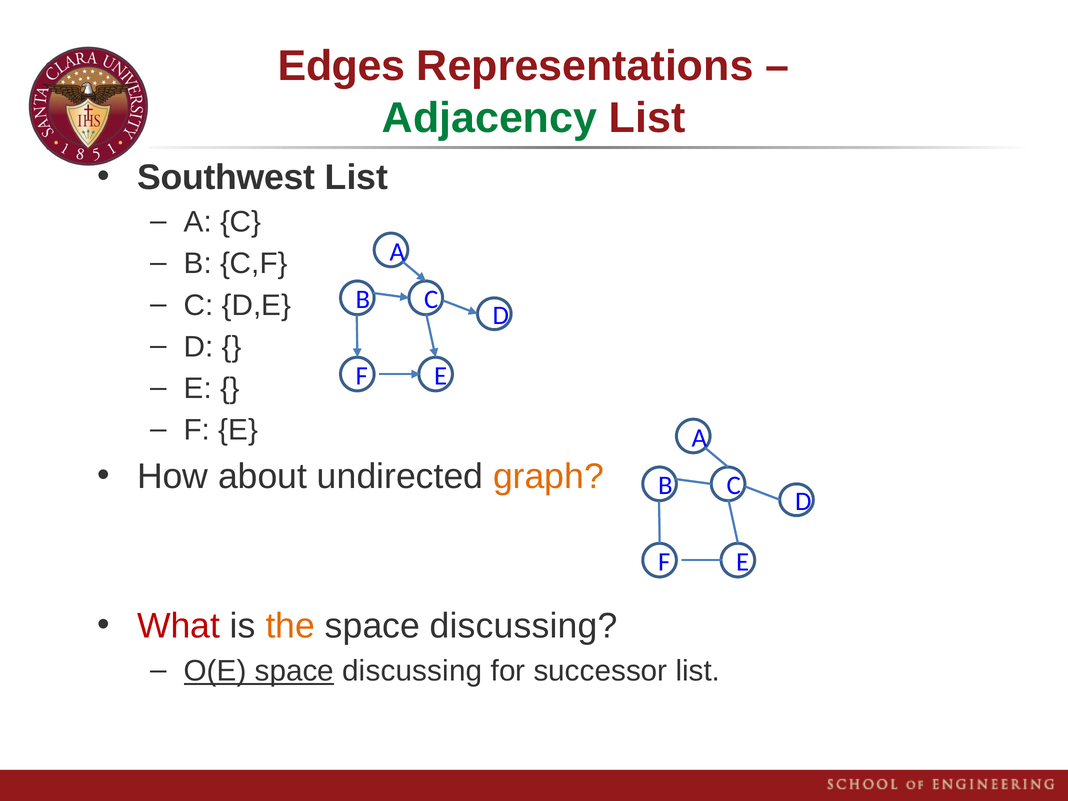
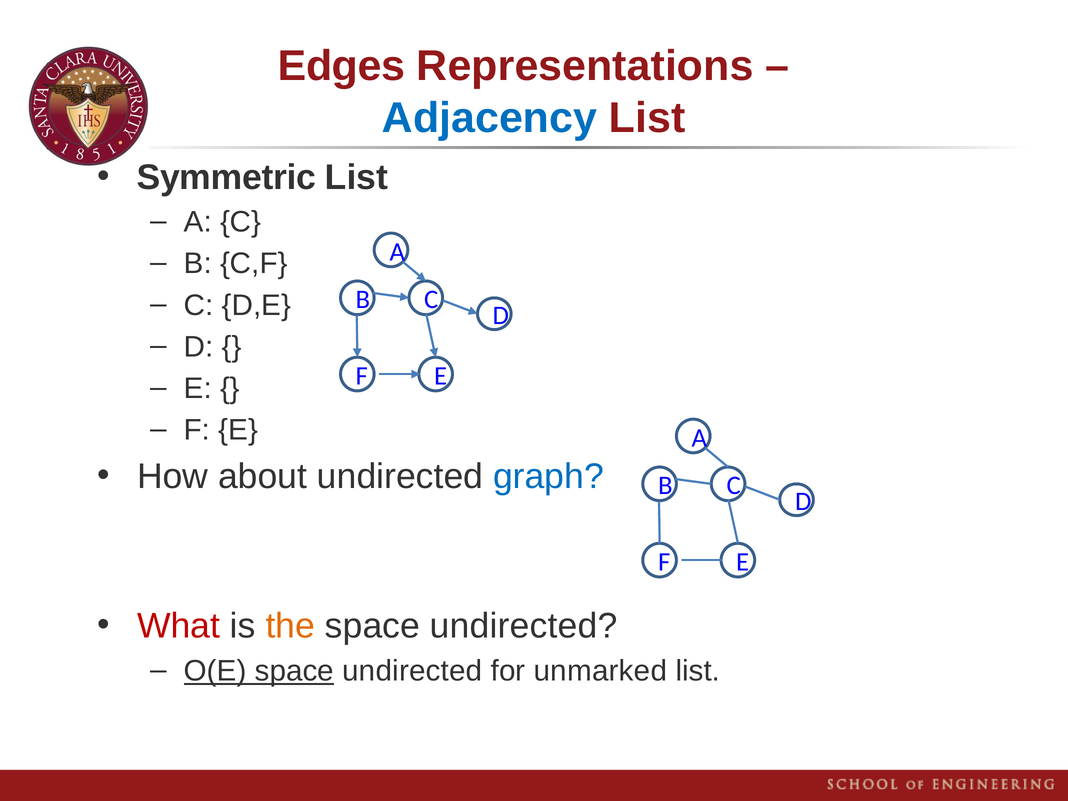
Adjacency colour: green -> blue
Southwest: Southwest -> Symmetric
graph colour: orange -> blue
discussing at (524, 626): discussing -> undirected
O(E space discussing: discussing -> undirected
successor: successor -> unmarked
